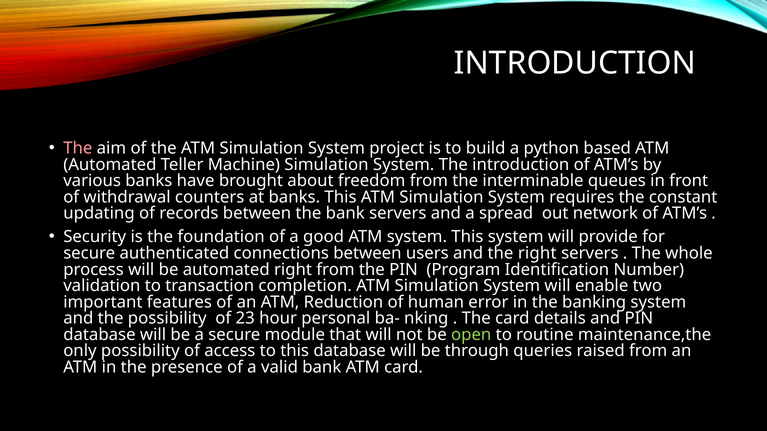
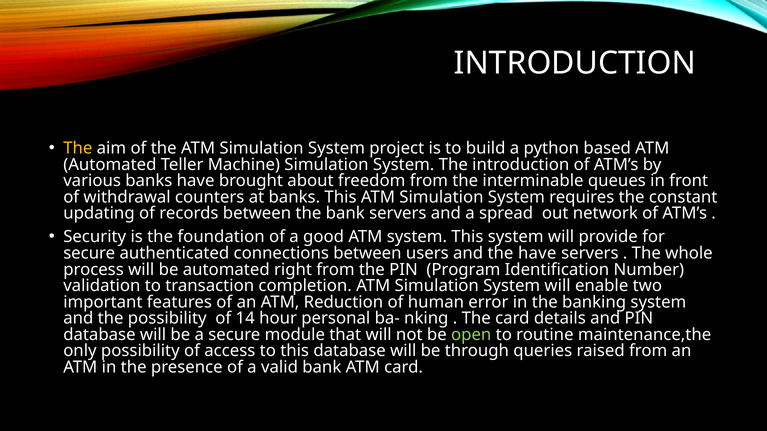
The at (78, 148) colour: pink -> yellow
the right: right -> have
23: 23 -> 14
